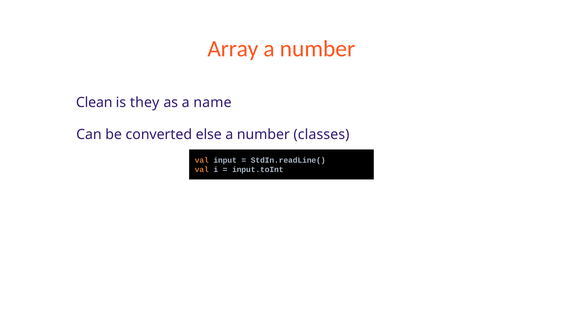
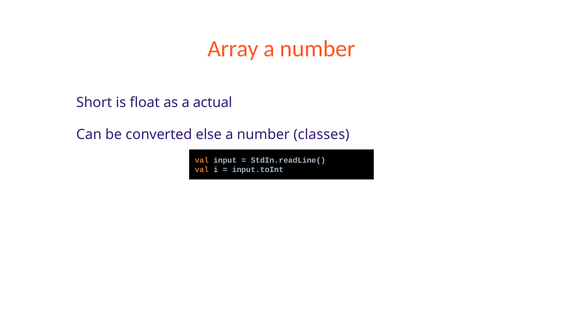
Clean: Clean -> Short
they: they -> float
name: name -> actual
